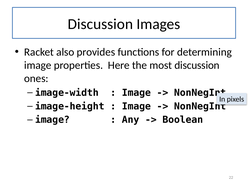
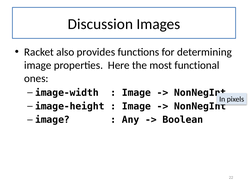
most discussion: discussion -> functional
